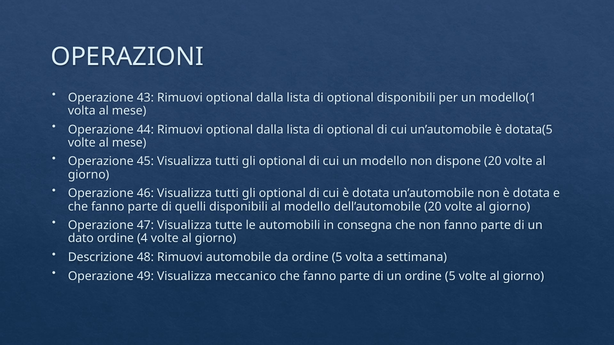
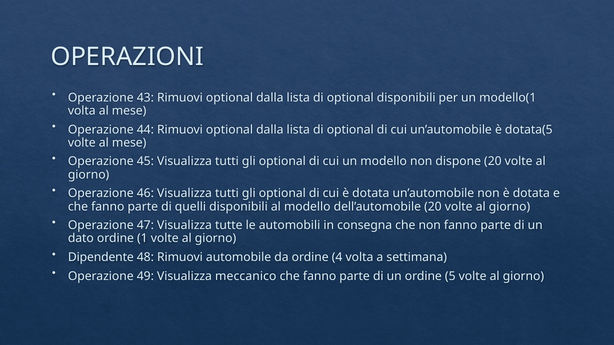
4: 4 -> 1
Descrizione: Descrizione -> Dipendente
da ordine 5: 5 -> 4
